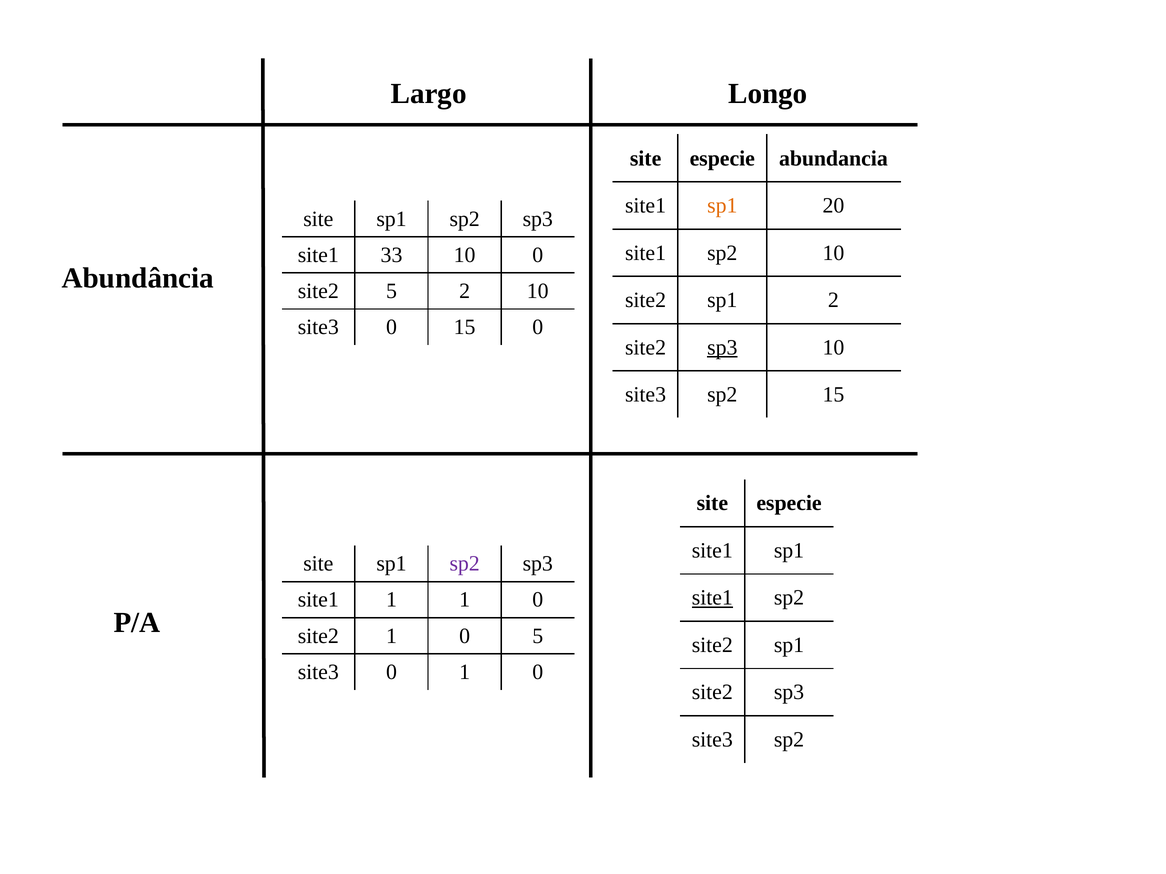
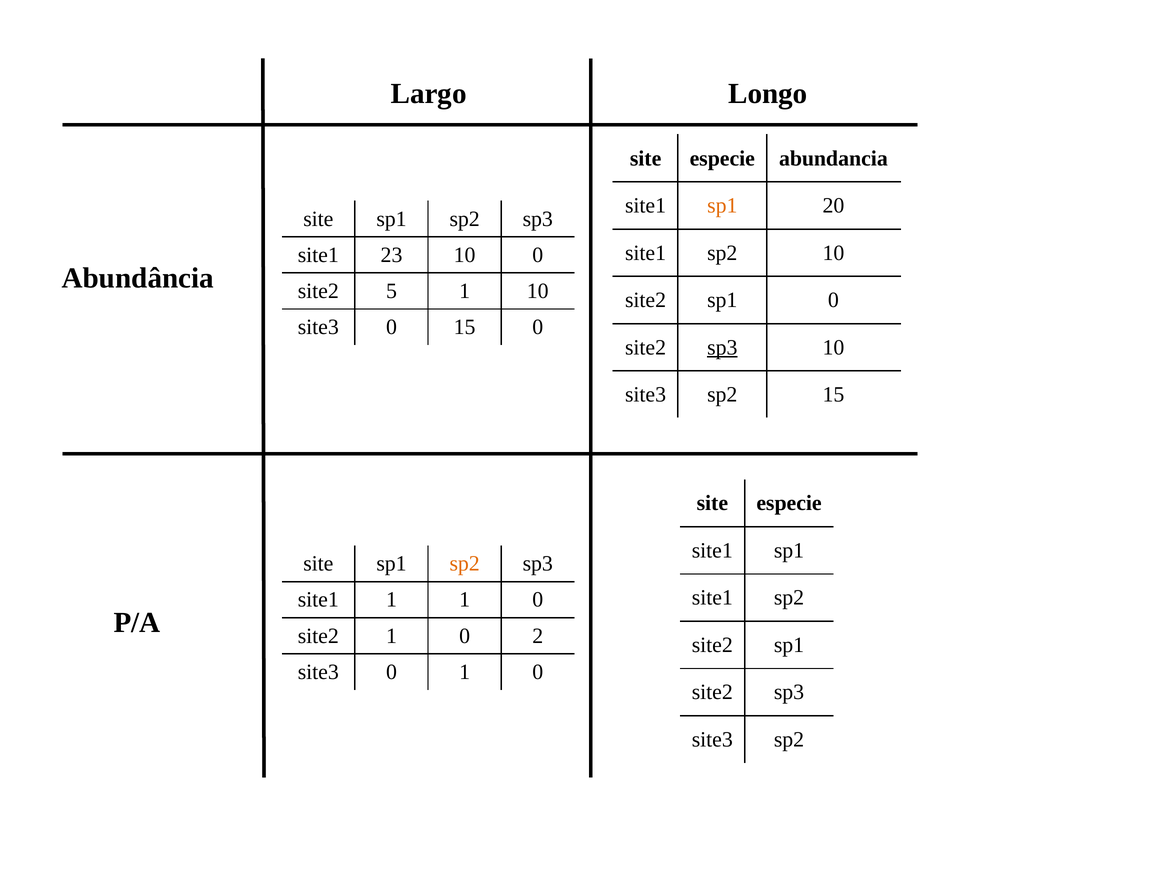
33: 33 -> 23
5 2: 2 -> 1
sp1 2: 2 -> 0
sp2 at (465, 564) colour: purple -> orange
site1 at (712, 598) underline: present -> none
0 5: 5 -> 2
